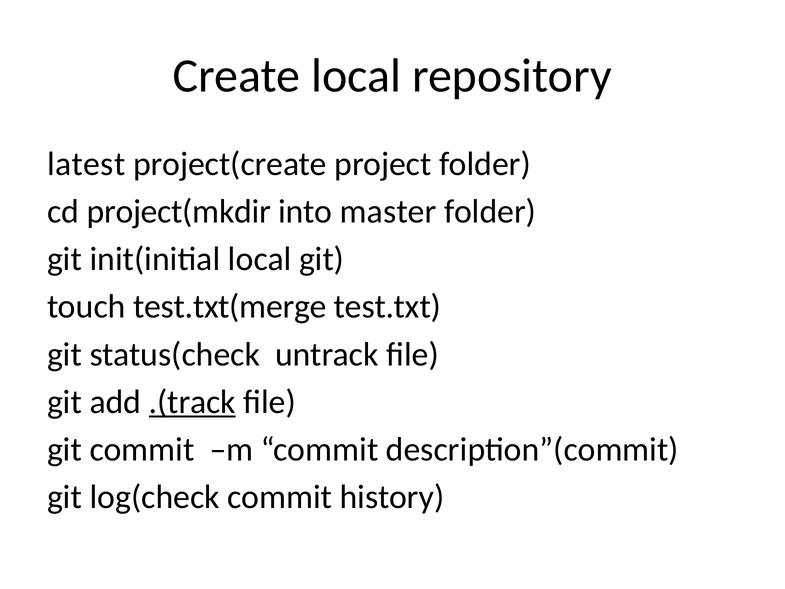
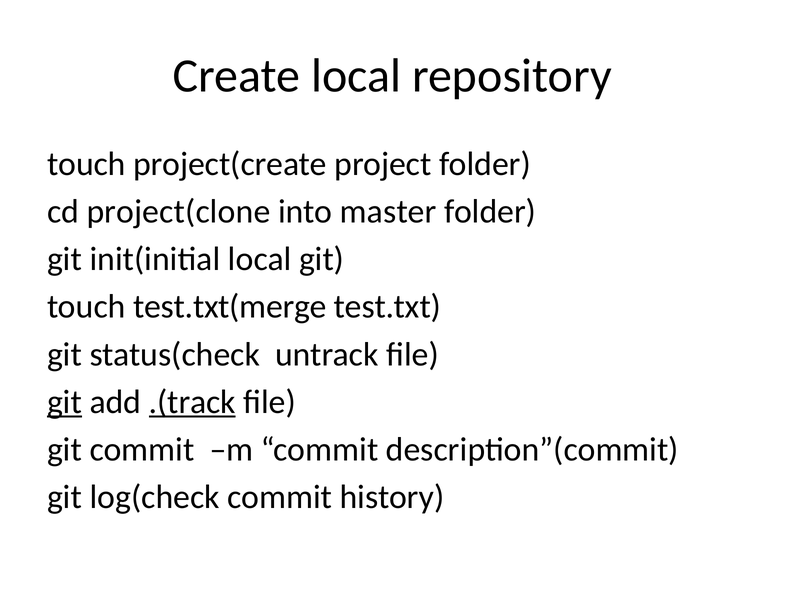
latest at (86, 164): latest -> touch
project(mkdir: project(mkdir -> project(clone
git at (65, 402) underline: none -> present
